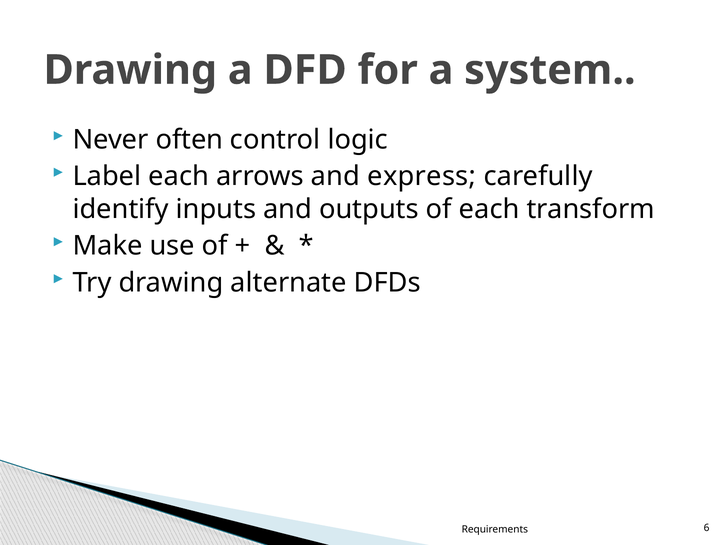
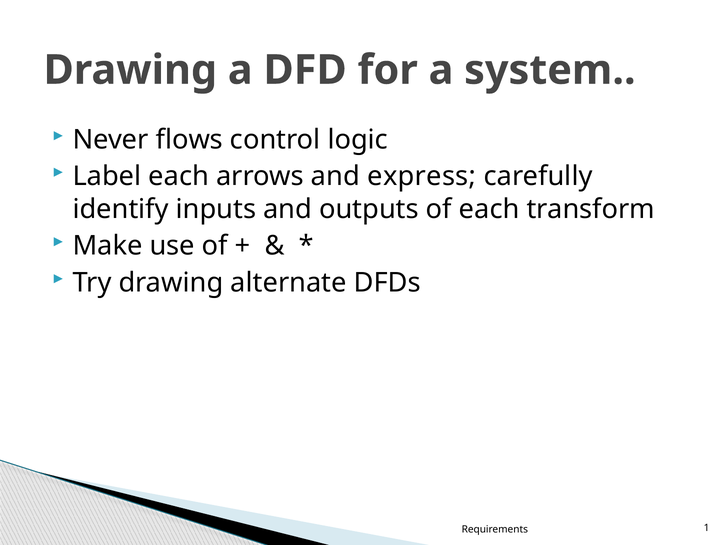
often: often -> flows
6: 6 -> 1
